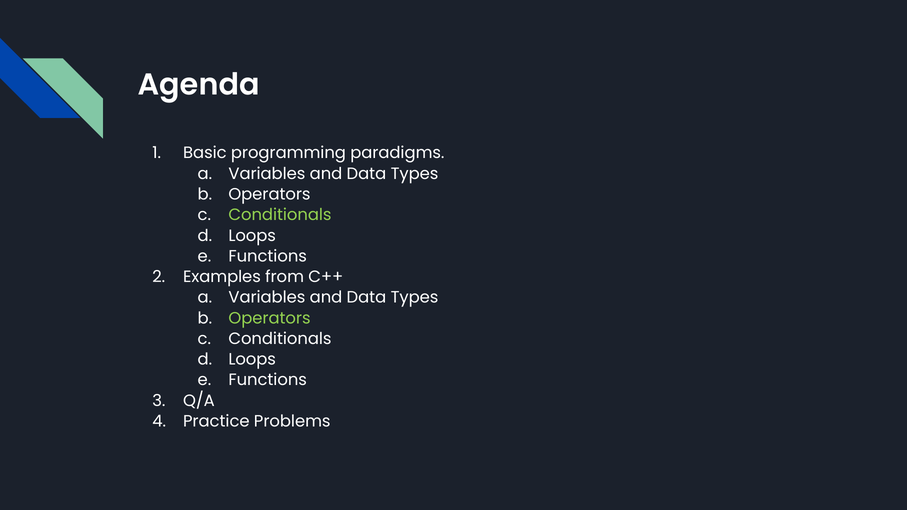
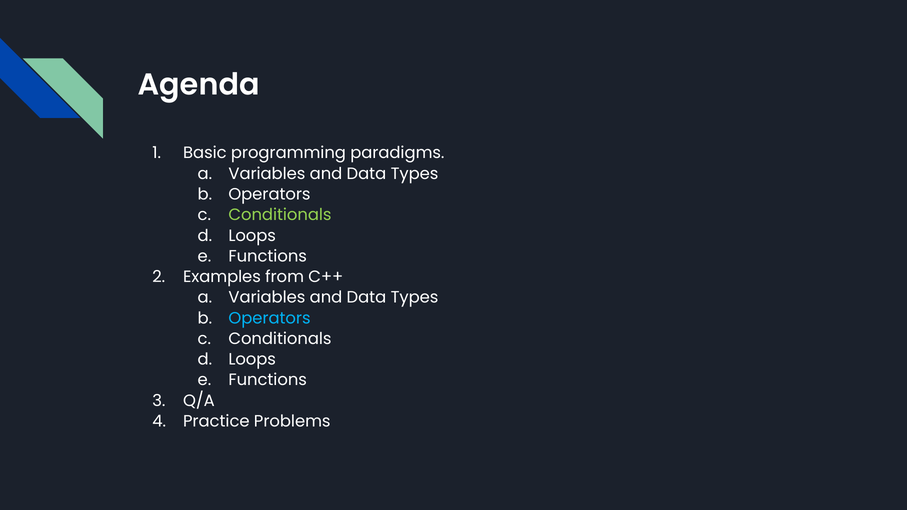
Operators at (270, 318) colour: light green -> light blue
